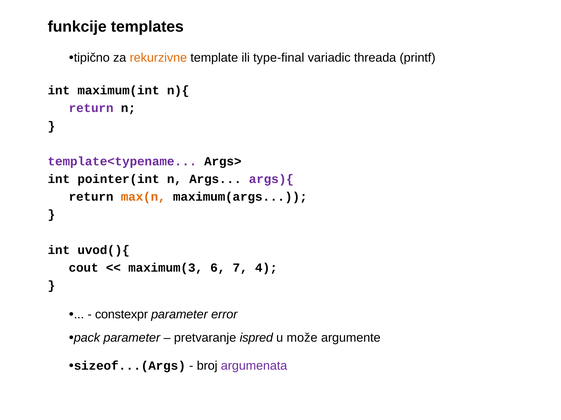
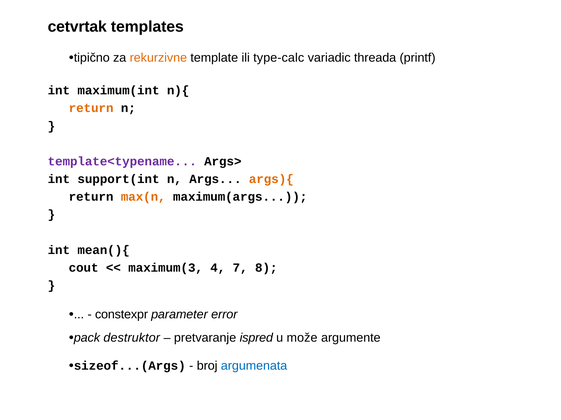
funkcije: funkcije -> cetvrtak
type-final: type-final -> type-calc
return at (91, 108) colour: purple -> orange
pointer(int: pointer(int -> support(int
args){ colour: purple -> orange
uvod(){: uvod(){ -> mean(){
6: 6 -> 4
4: 4 -> 8
parameter at (132, 338): parameter -> destruktor
argumenata colour: purple -> blue
